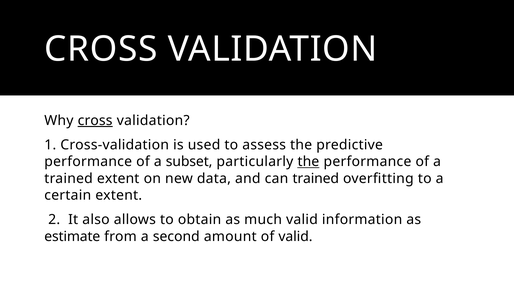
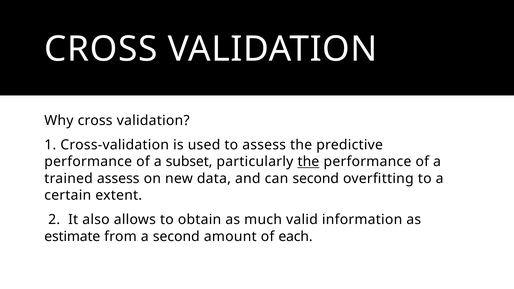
cross at (95, 121) underline: present -> none
trained extent: extent -> assess
can trained: trained -> second
of valid: valid -> each
